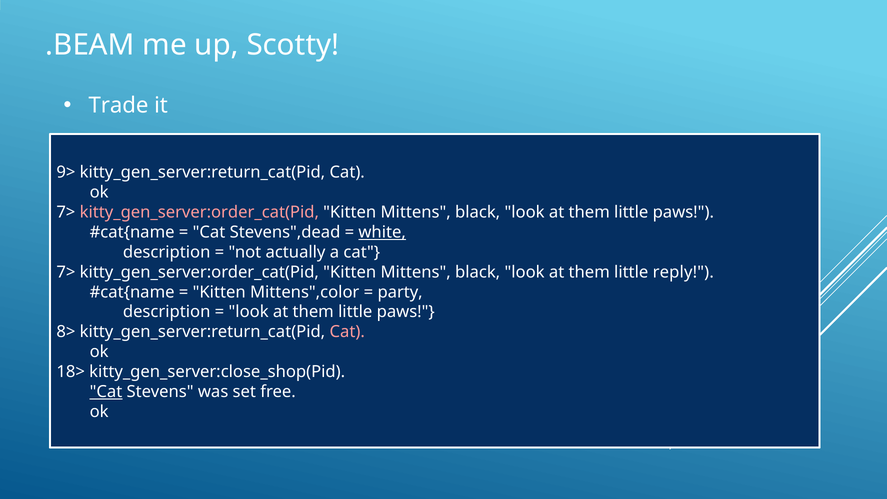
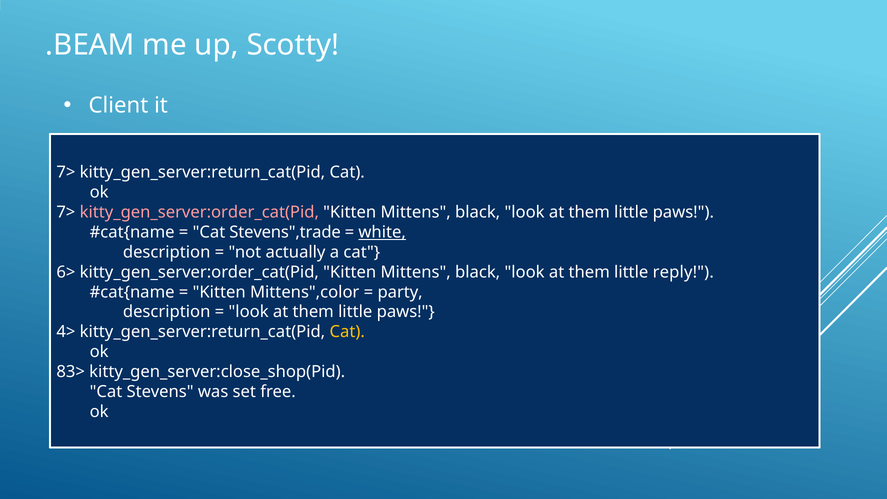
Trade: Trade -> Client
9> at (66, 172): 9> -> 7>
Stevens",dead: Stevens",dead -> Stevens",trade
7> at (66, 272): 7> -> 6>
8>: 8> -> 4>
Cat at (347, 332) colour: pink -> yellow
18>: 18> -> 83>
Cat at (106, 392) underline: present -> none
